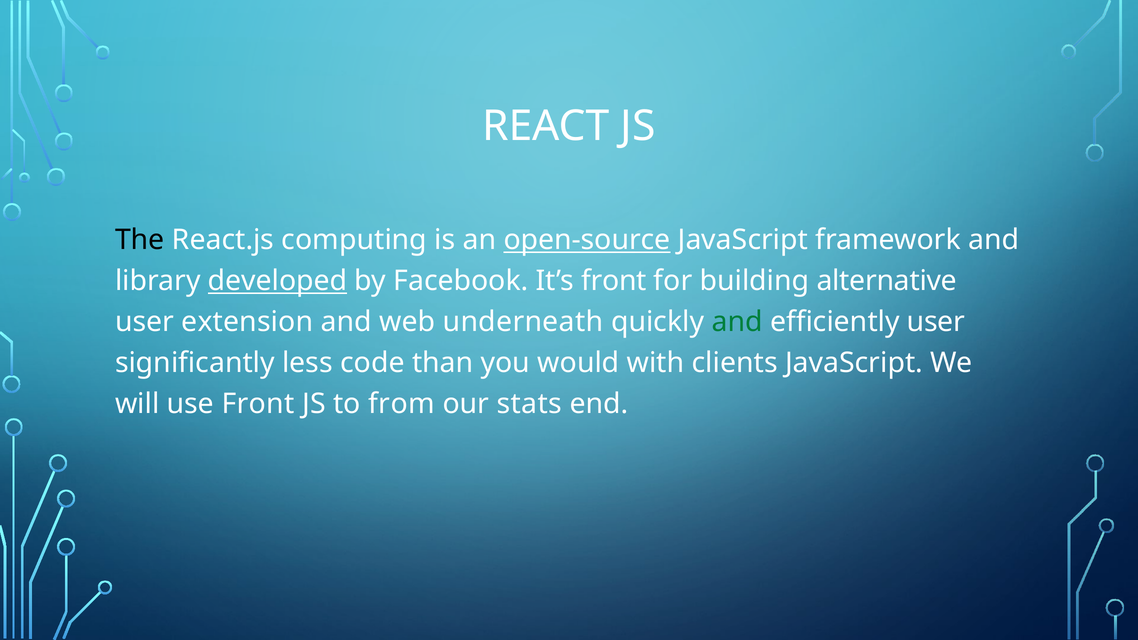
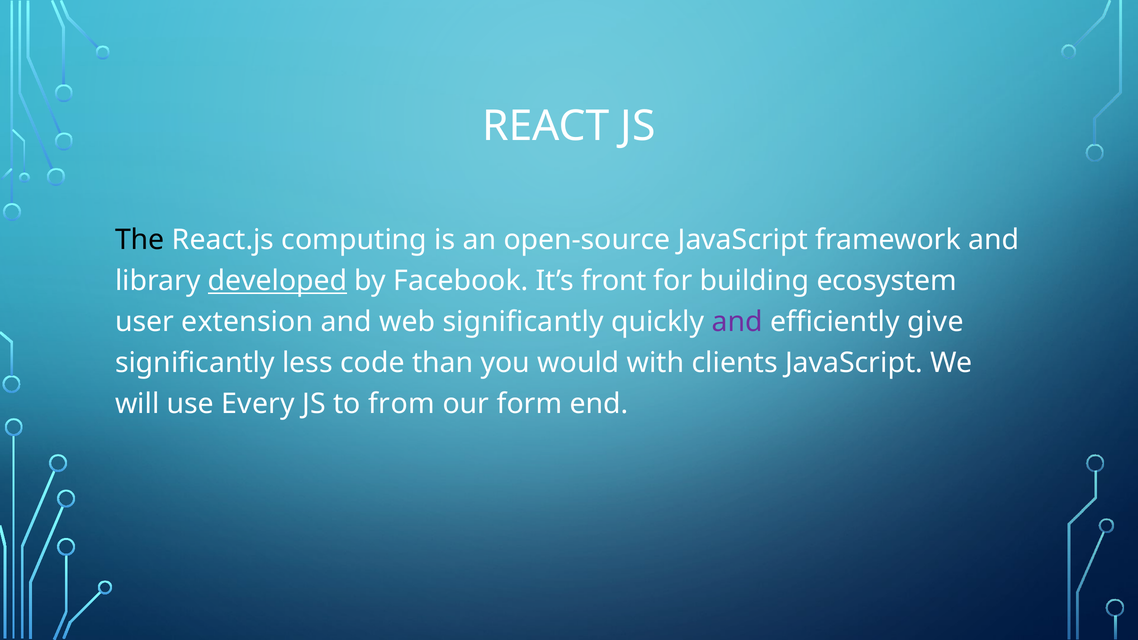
open-source underline: present -> none
alternative: alternative -> ecosystem
web underneath: underneath -> significantly
and at (737, 322) colour: green -> purple
efficiently user: user -> give
use Front: Front -> Every
stats: stats -> form
